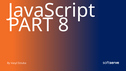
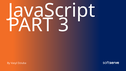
8: 8 -> 3
